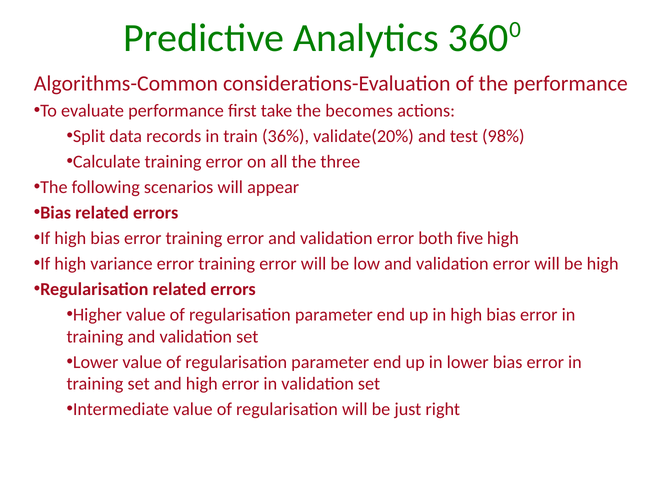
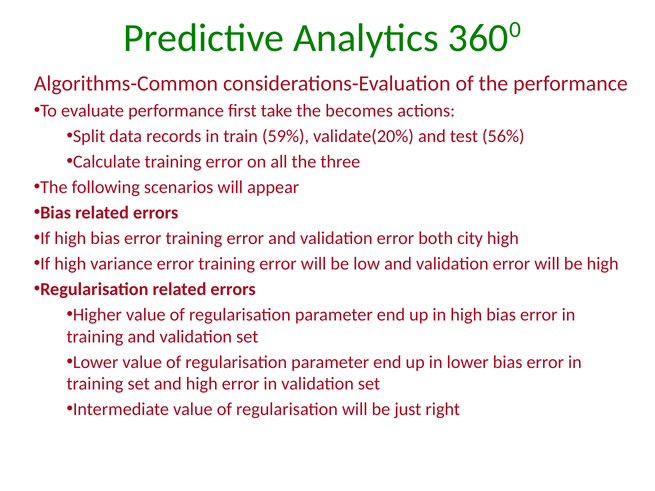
36%: 36% -> 59%
98%: 98% -> 56%
five: five -> city
